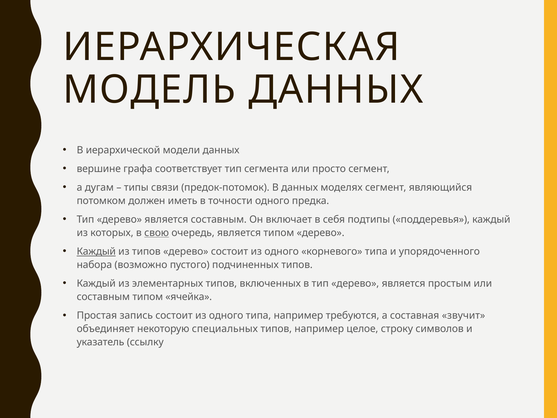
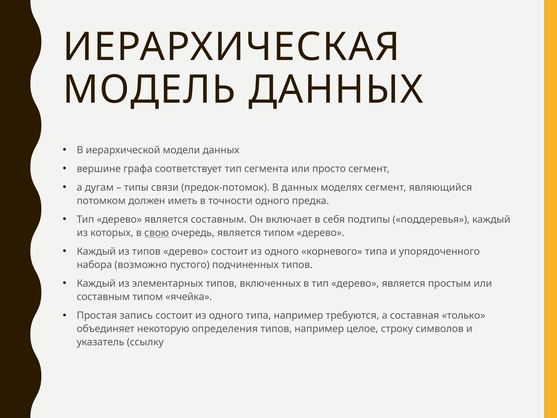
Каждый at (96, 251) underline: present -> none
звучит: звучит -> только
специальных: специальных -> определения
